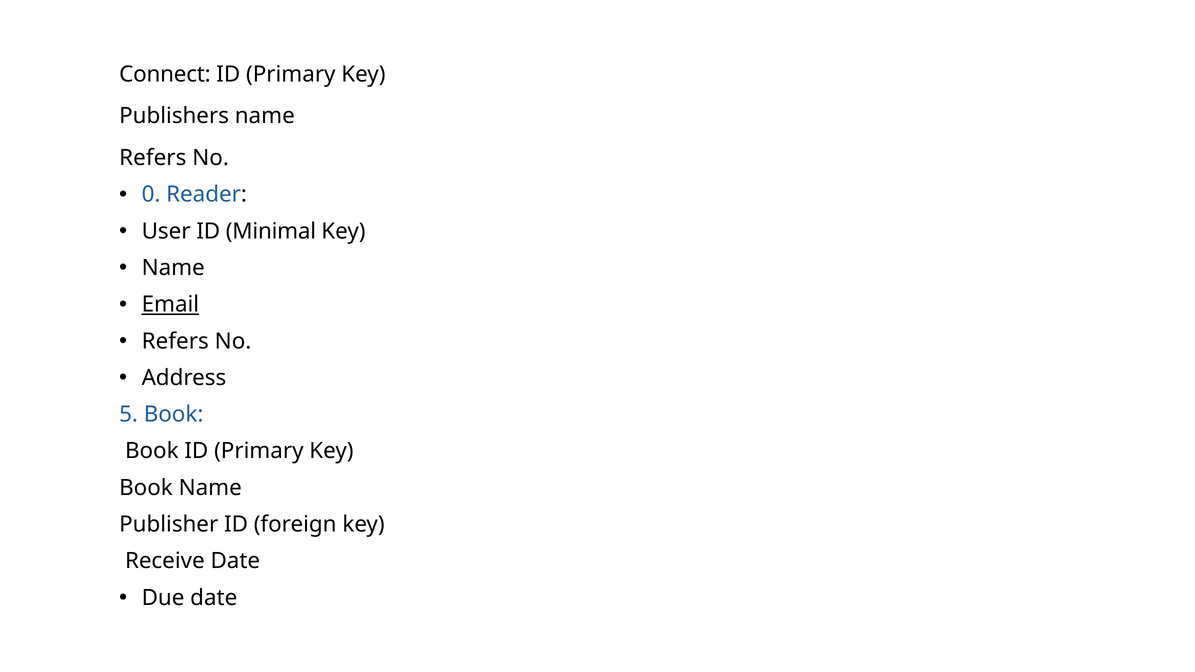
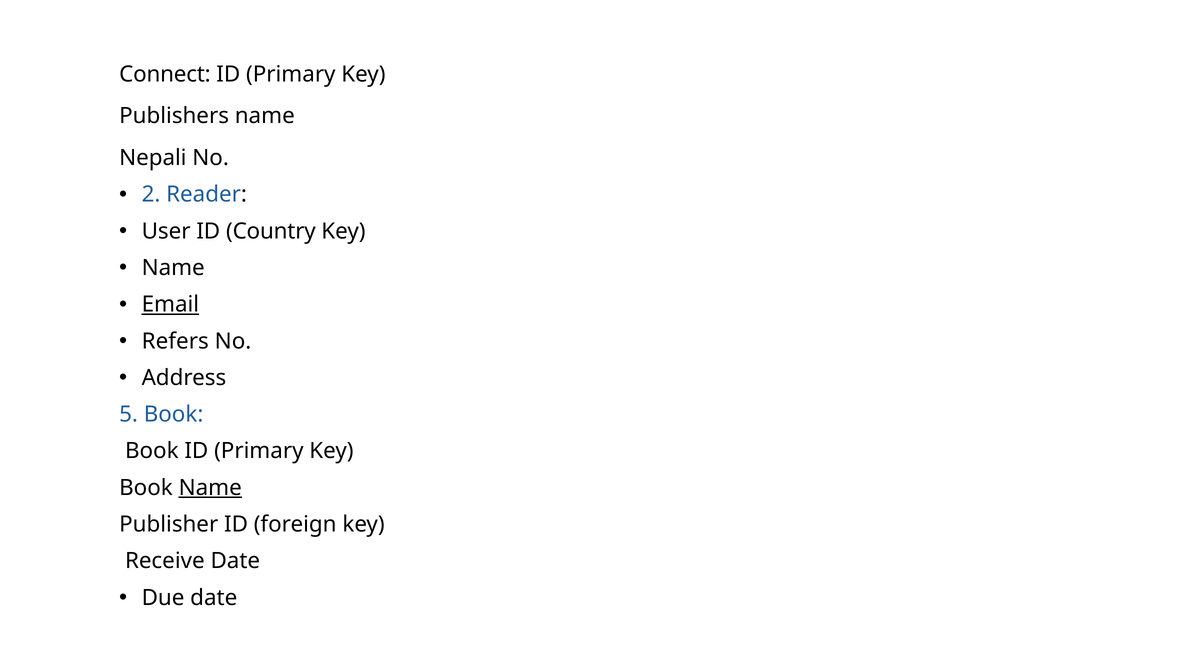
Refers at (153, 158): Refers -> Nepali
0: 0 -> 2
Minimal: Minimal -> Country
Name at (210, 488) underline: none -> present
